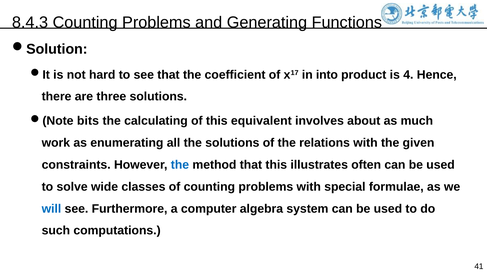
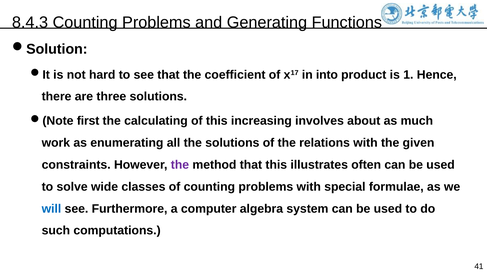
4: 4 -> 1
bits: bits -> first
equivalent: equivalent -> increasing
the at (180, 165) colour: blue -> purple
